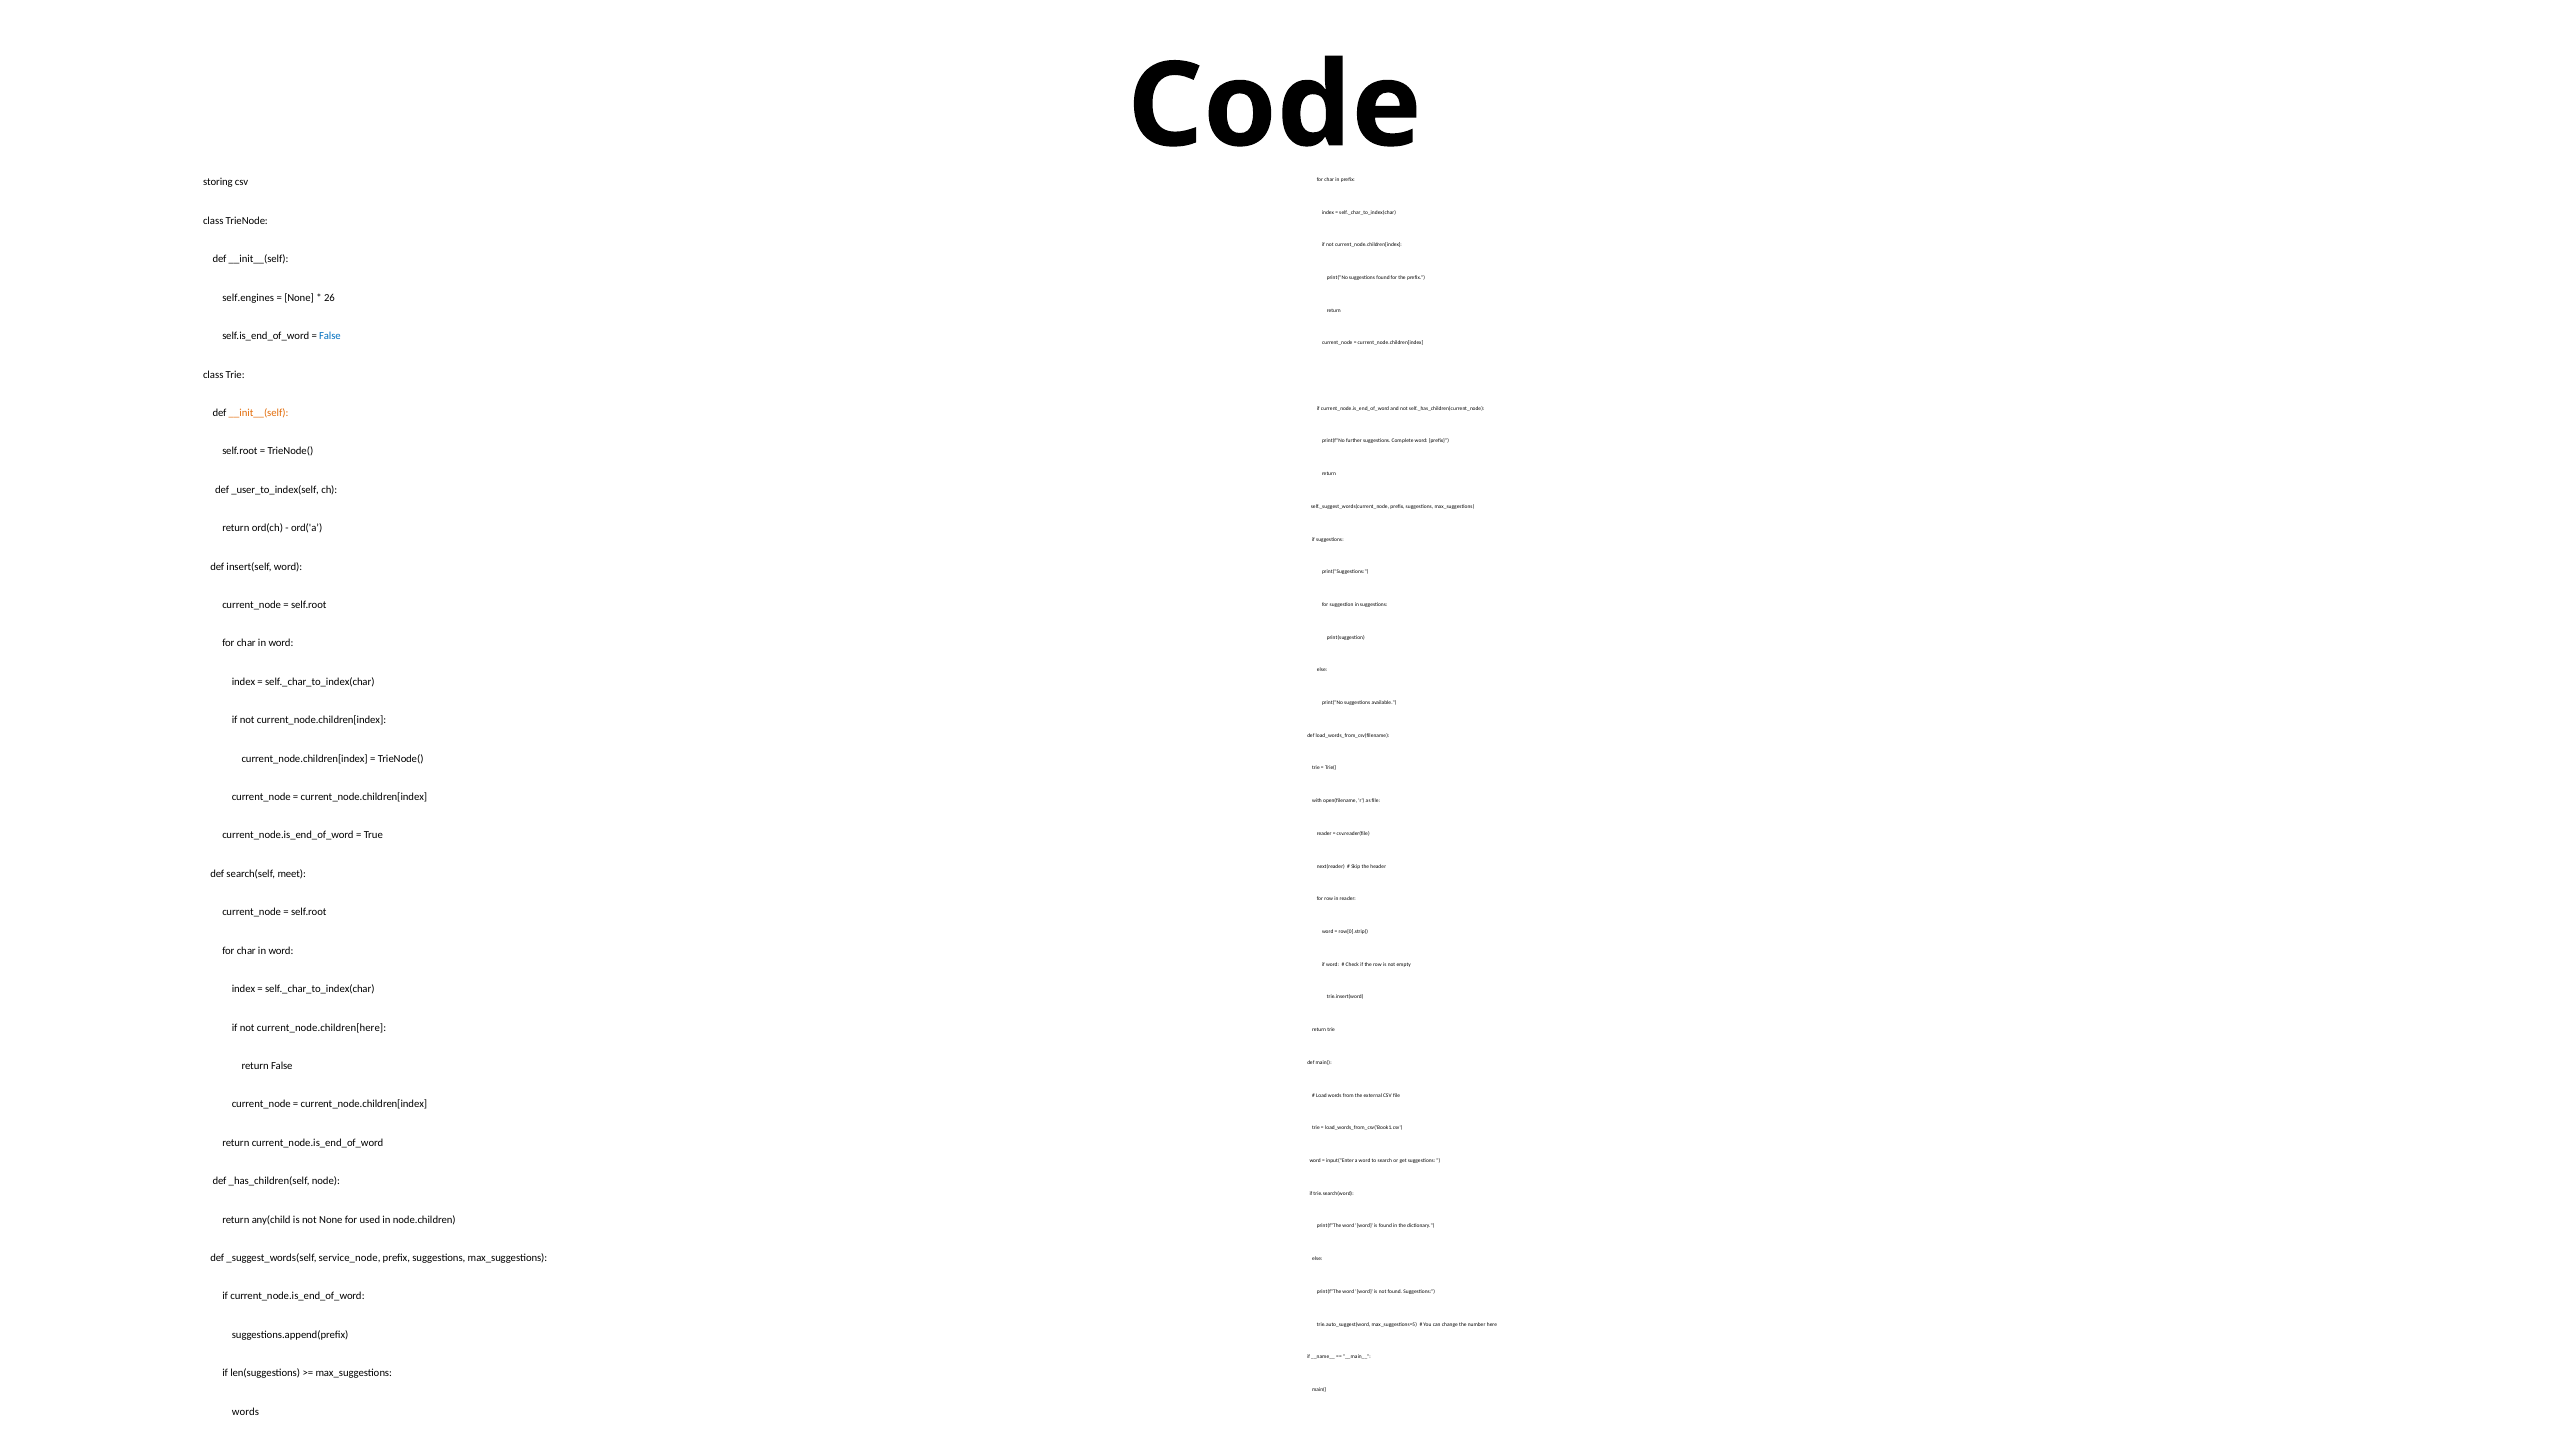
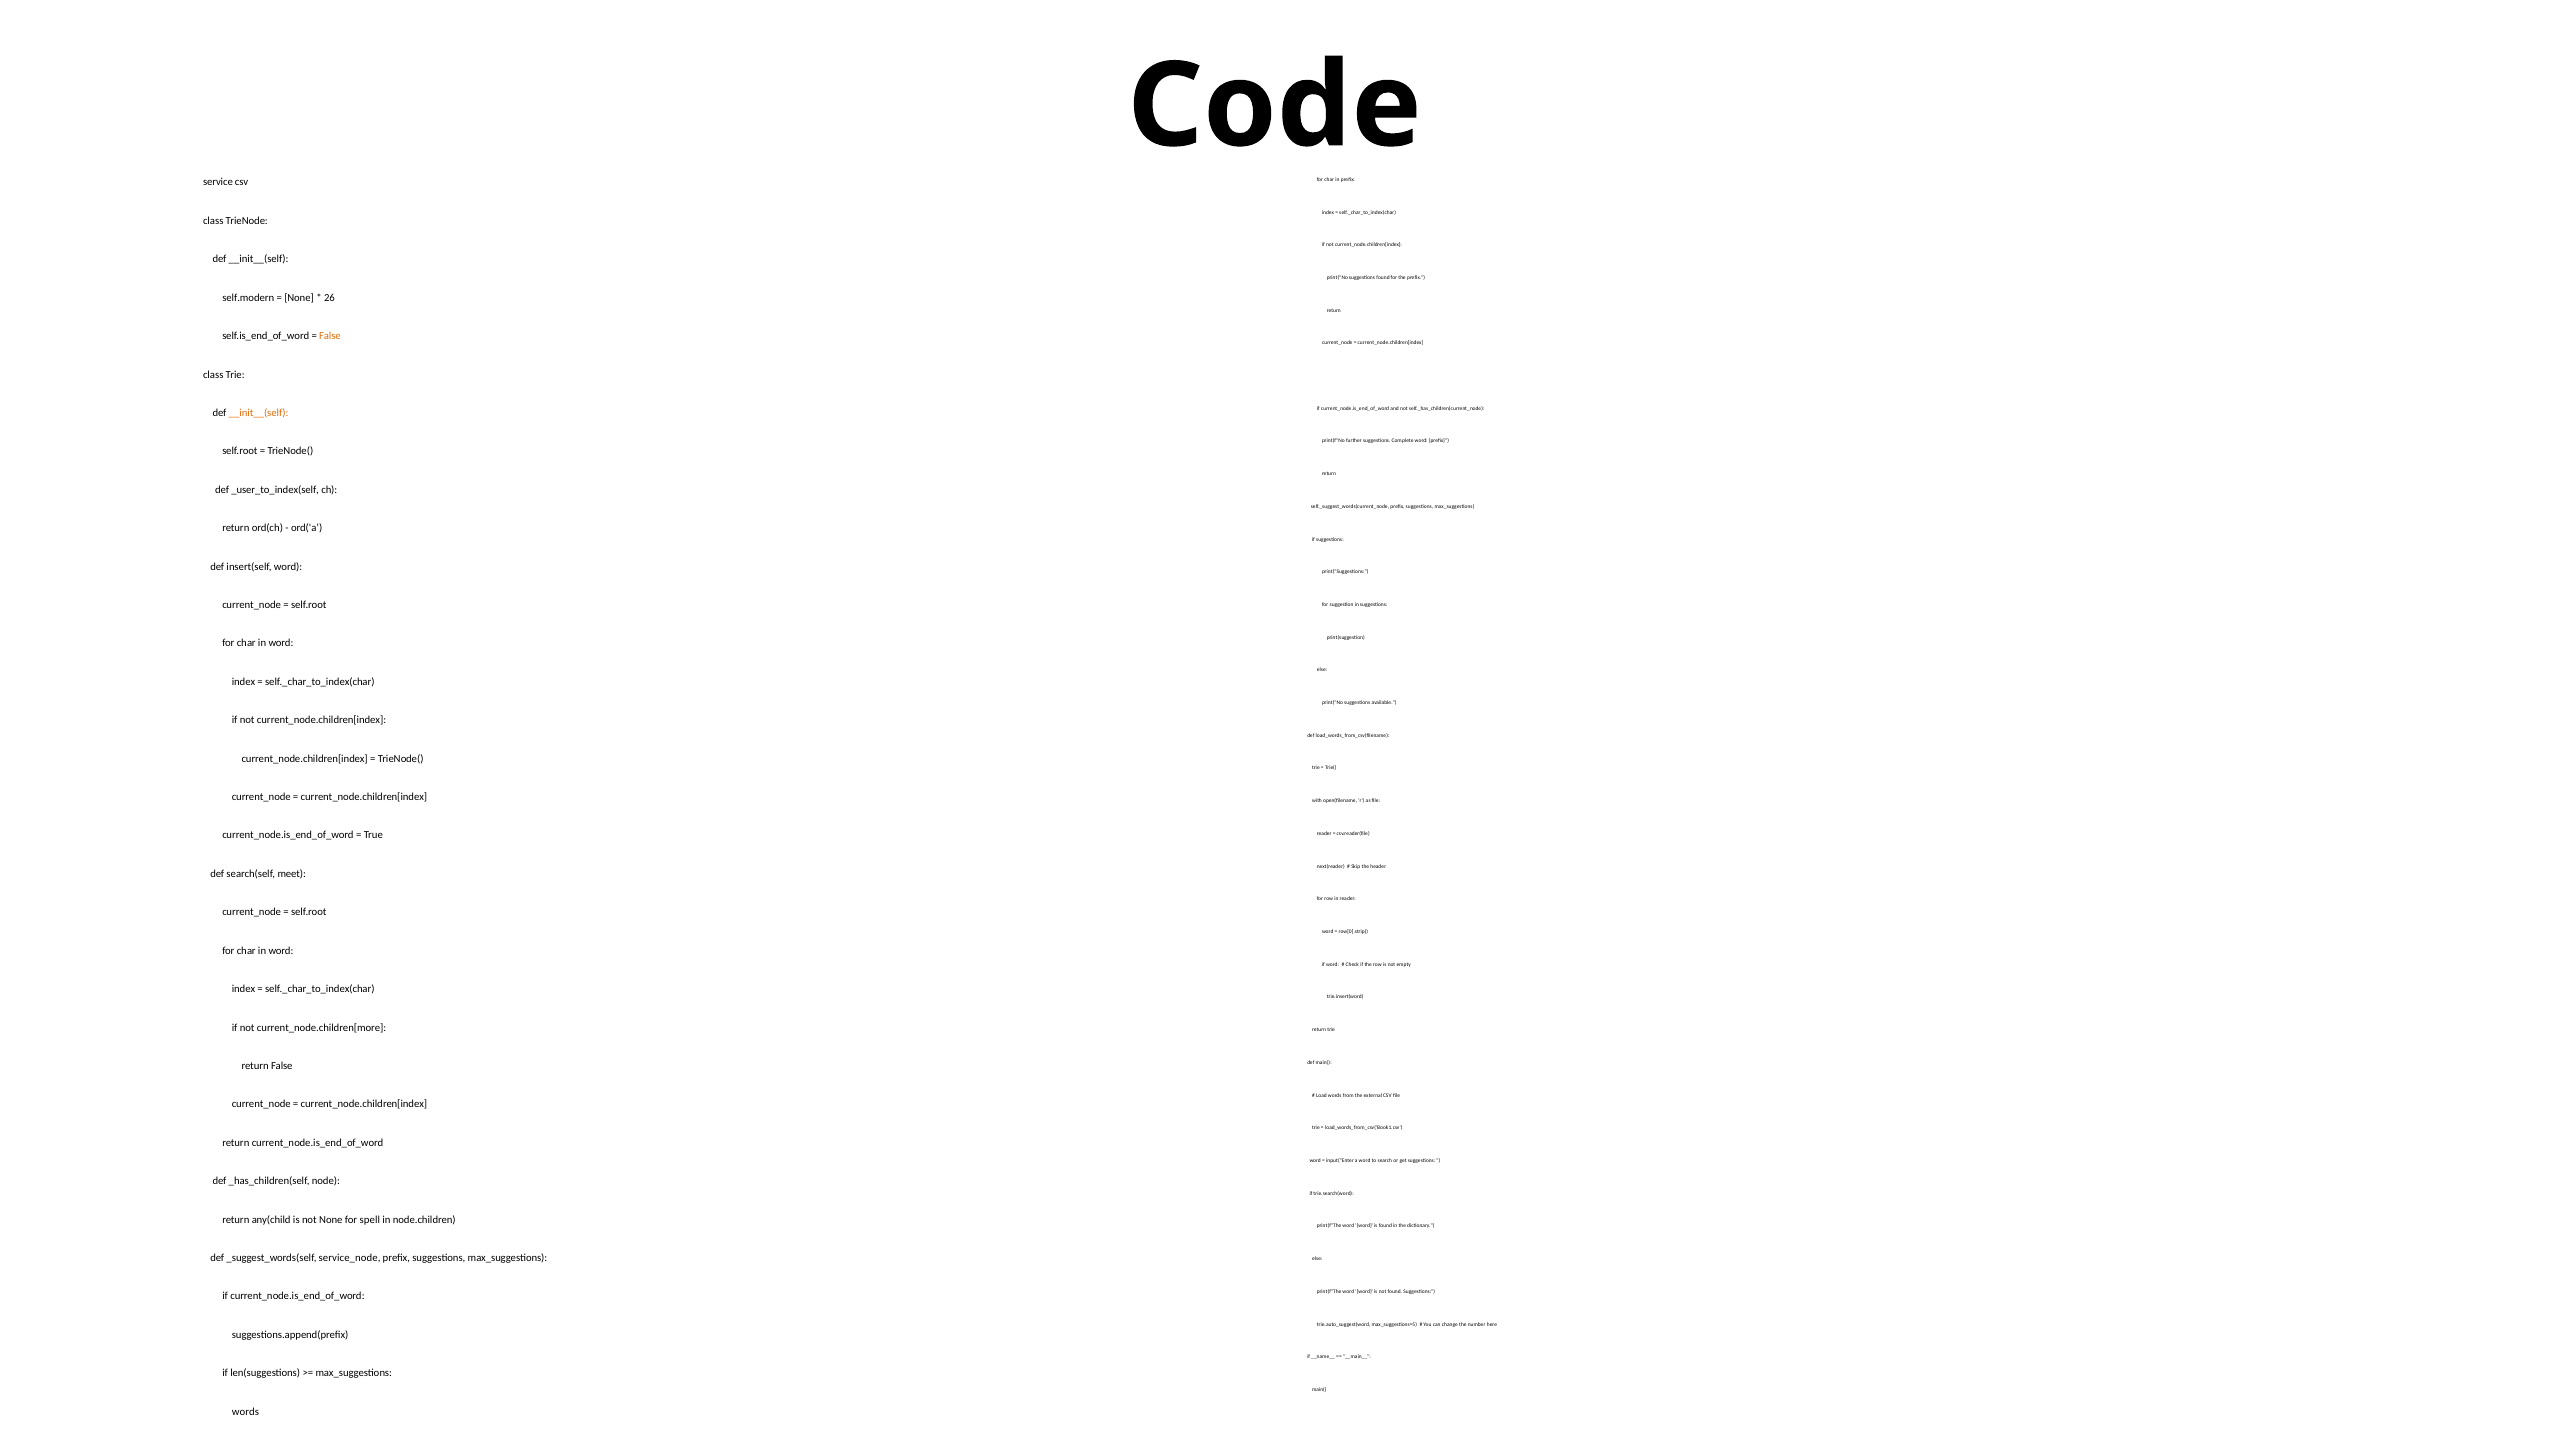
storing: storing -> service
self.engines: self.engines -> self.modern
False at (330, 336) colour: blue -> orange
current_node.children[here: current_node.children[here -> current_node.children[more
used: used -> spell
